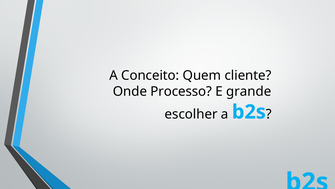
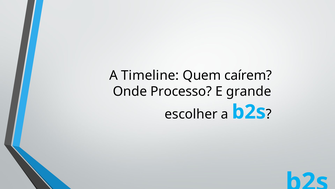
Conceito: Conceito -> Timeline
cliente: cliente -> caírem
